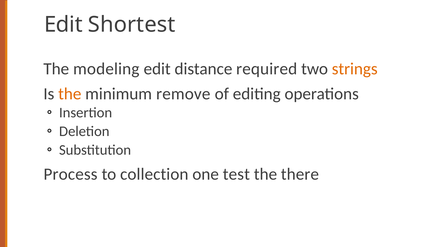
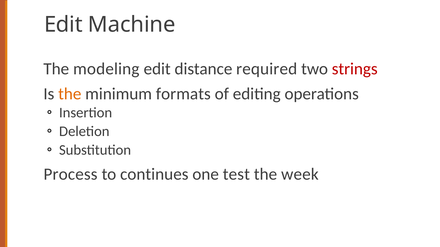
Shortest: Shortest -> Machine
strings colour: orange -> red
remove: remove -> formats
collection: collection -> continues
there: there -> week
